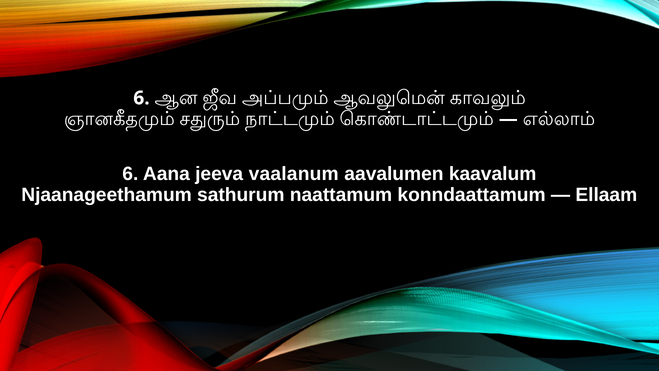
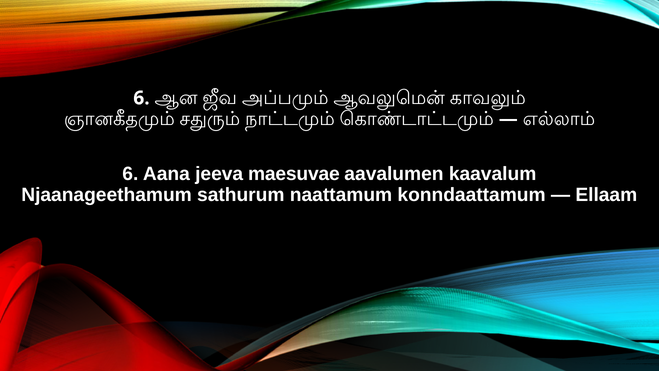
vaalanum: vaalanum -> maesuvae
